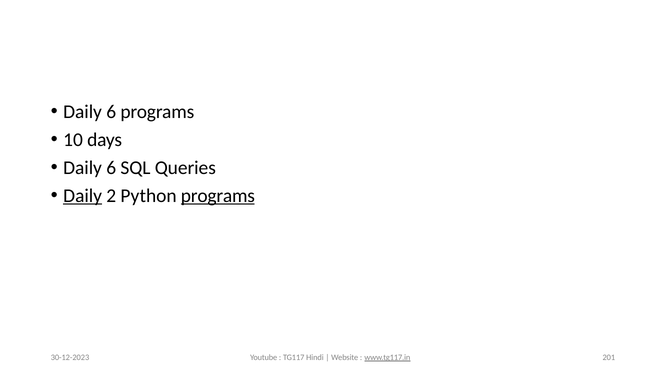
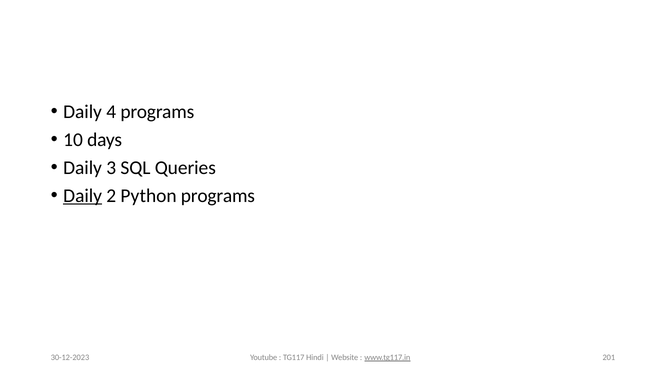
6 at (111, 112): 6 -> 4
6 at (111, 168): 6 -> 3
programs at (218, 195) underline: present -> none
